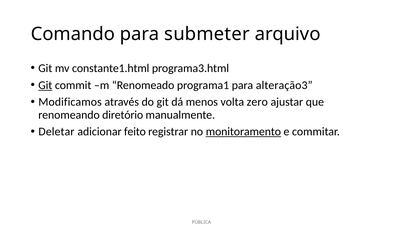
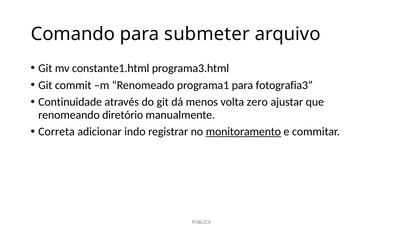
Git at (45, 85) underline: present -> none
alteração3: alteração3 -> fotografia3
Modificamos: Modificamos -> Continuidade
Deletar: Deletar -> Correta
feito: feito -> indo
